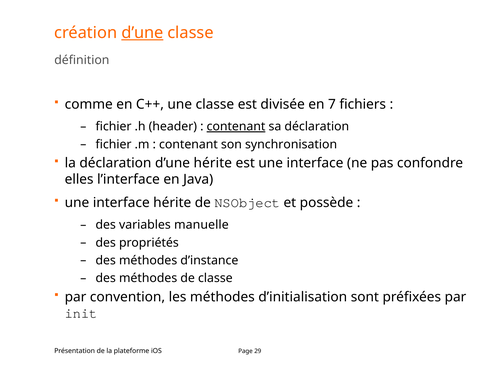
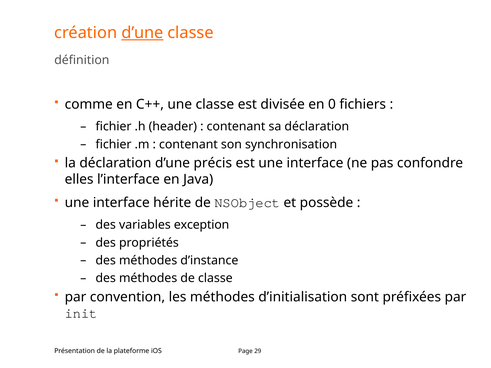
7: 7 -> 0
contenant at (236, 127) underline: present -> none
d’une hérite: hérite -> précis
manuelle: manuelle -> exception
